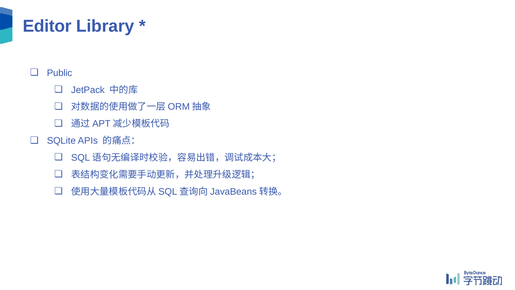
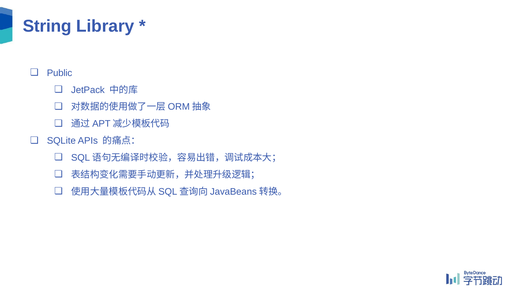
Editor: Editor -> String
